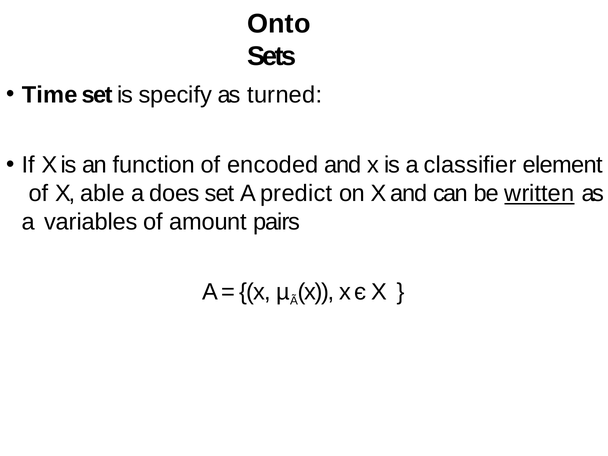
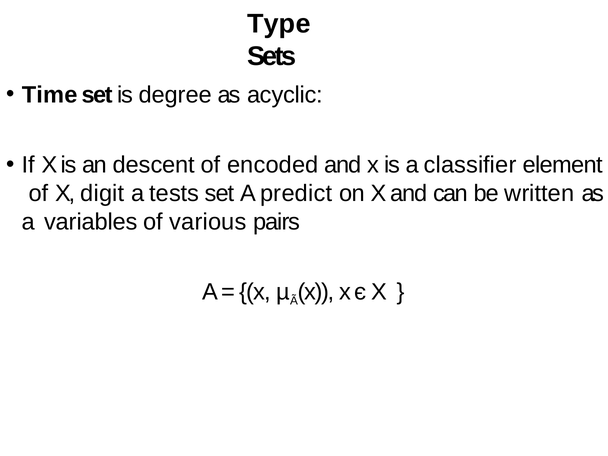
Onto: Onto -> Type
specify: specify -> degree
turned: turned -> acyclic
function: function -> descent
able: able -> digit
does: does -> tests
written underline: present -> none
amount: amount -> various
